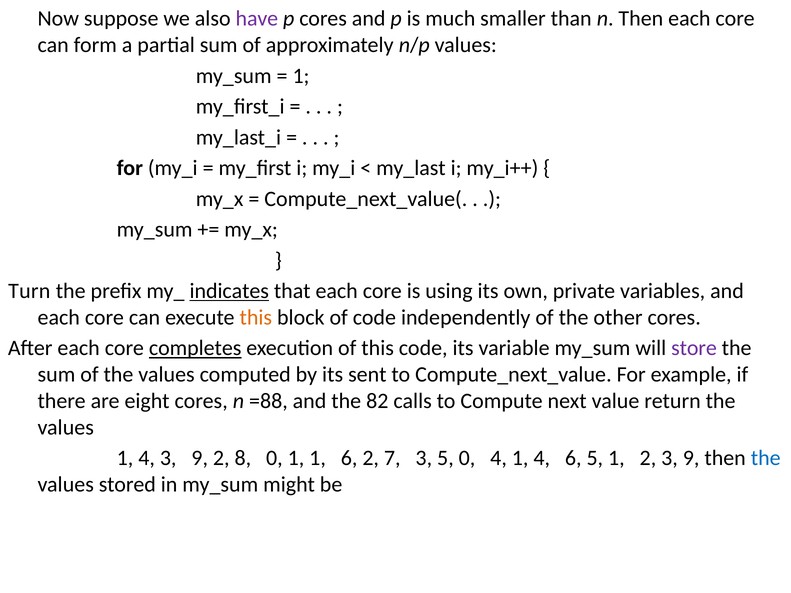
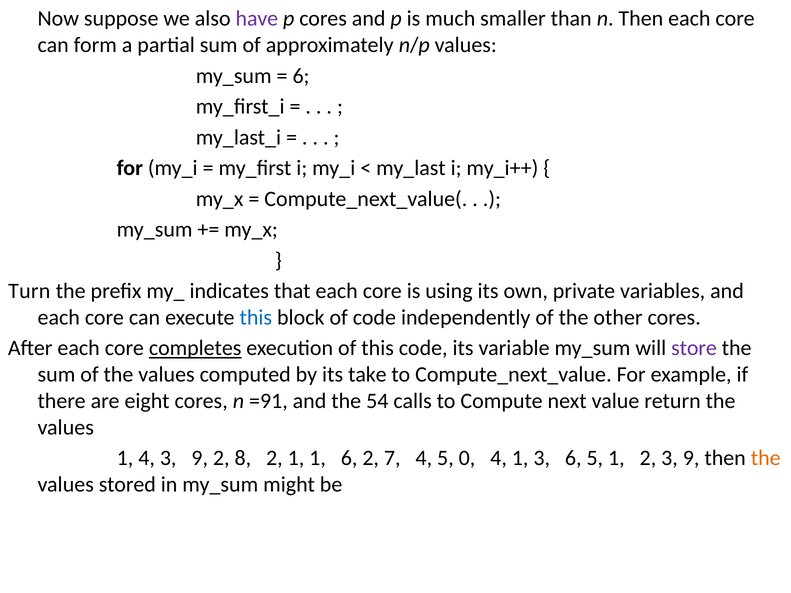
1 at (301, 76): 1 -> 6
indicates underline: present -> none
this at (256, 318) colour: orange -> blue
sent: sent -> take
=88: =88 -> =91
82: 82 -> 54
8 0: 0 -> 2
7 3: 3 -> 4
4 1 4: 4 -> 3
the at (766, 458) colour: blue -> orange
